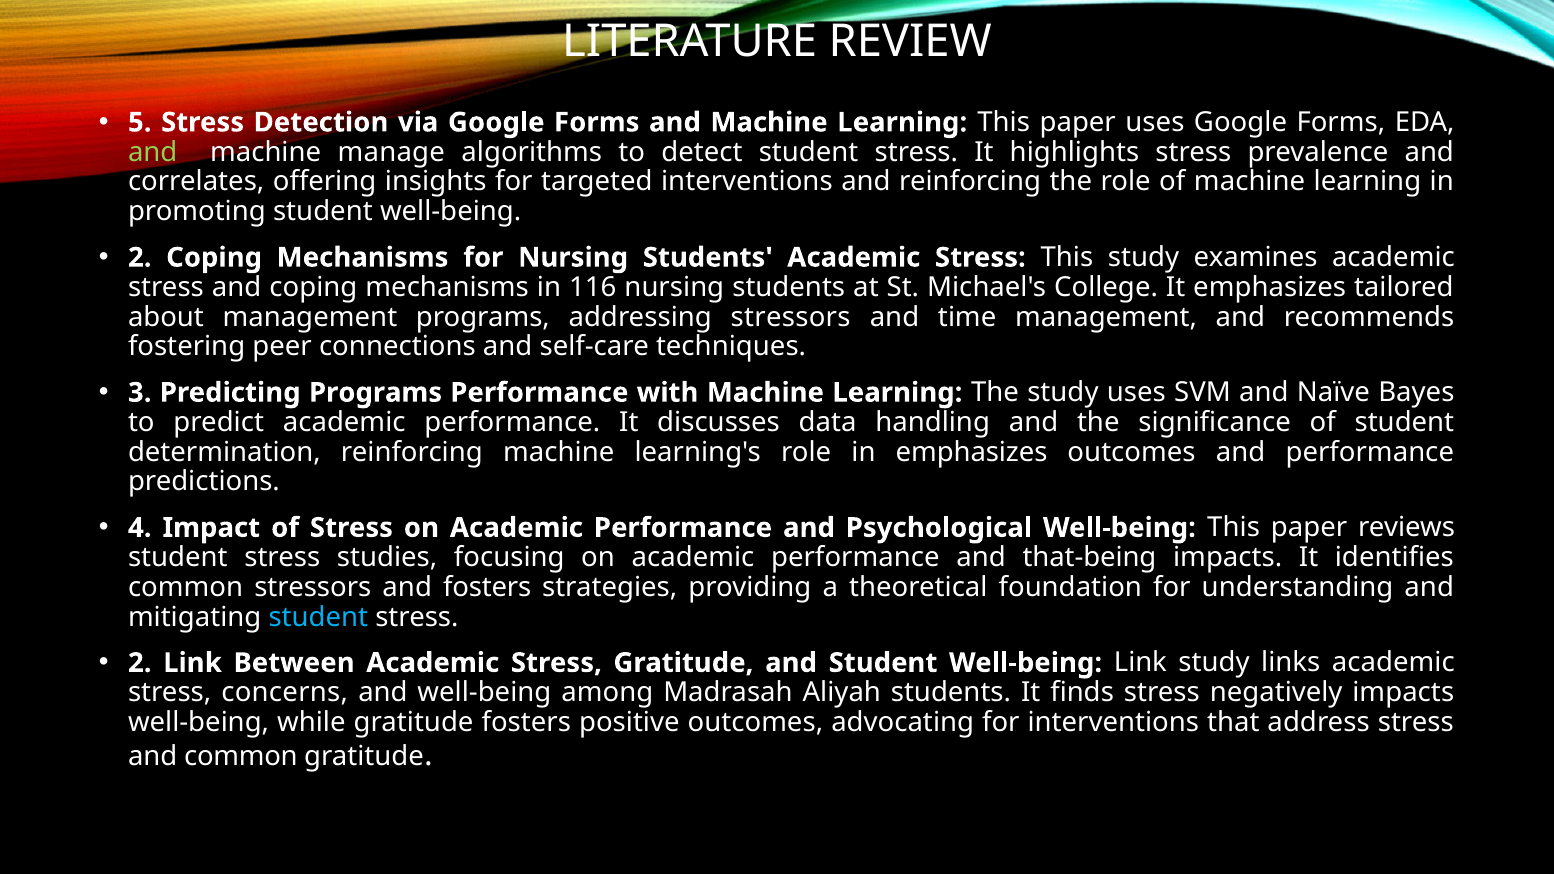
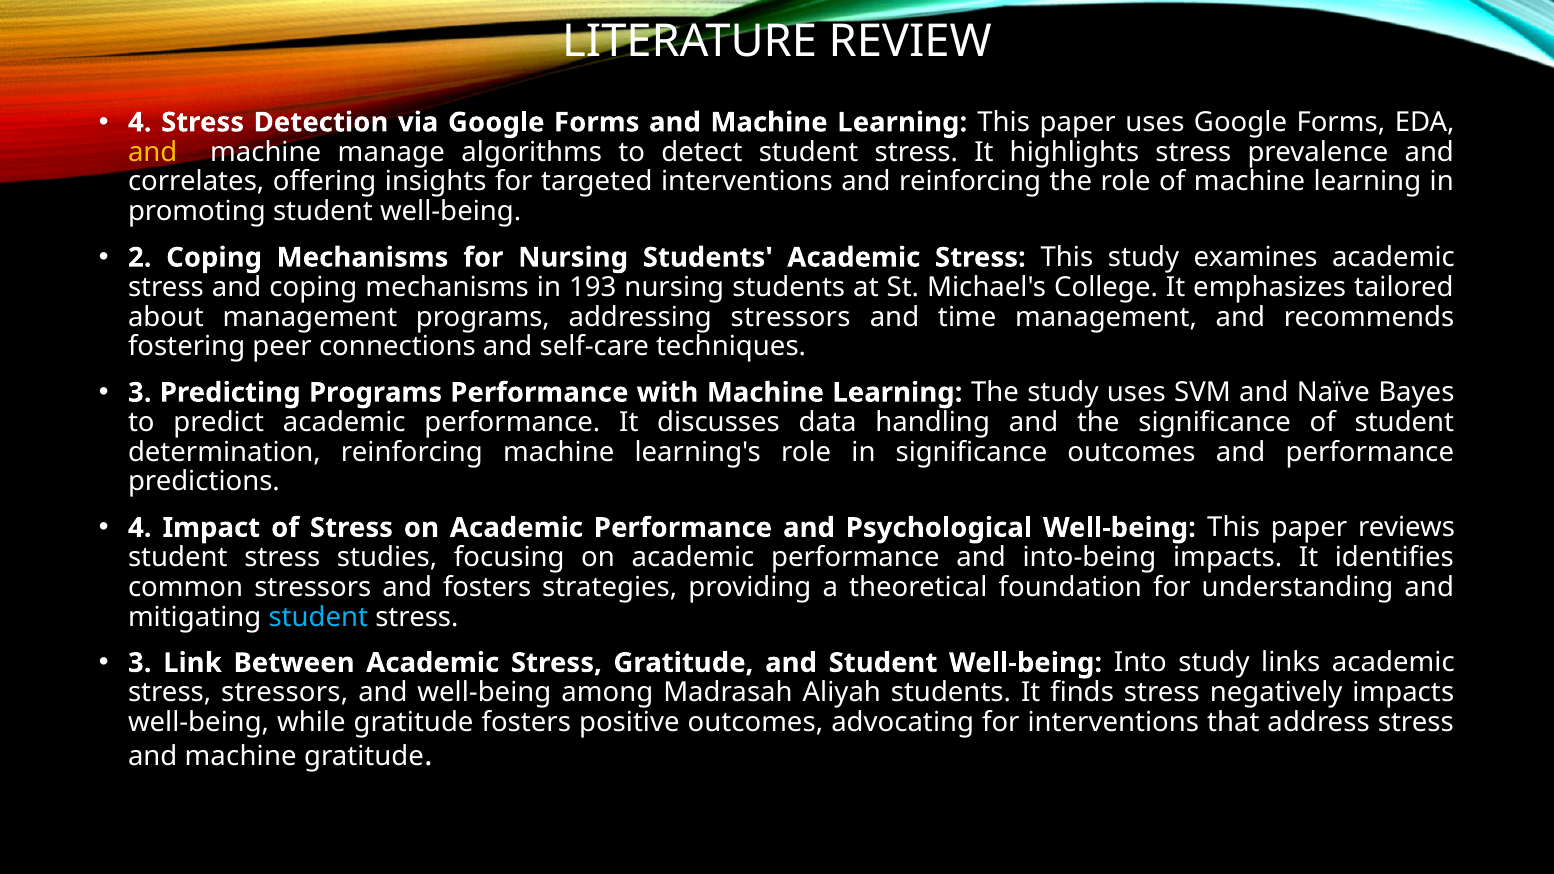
5 at (140, 122): 5 -> 4
and at (153, 152) colour: light green -> yellow
116: 116 -> 193
in emphasizes: emphasizes -> significance
that-being: that-being -> into-being
2 at (140, 663): 2 -> 3
Well-being Link: Link -> Into
stress concerns: concerns -> stressors
common at (241, 756): common -> machine
